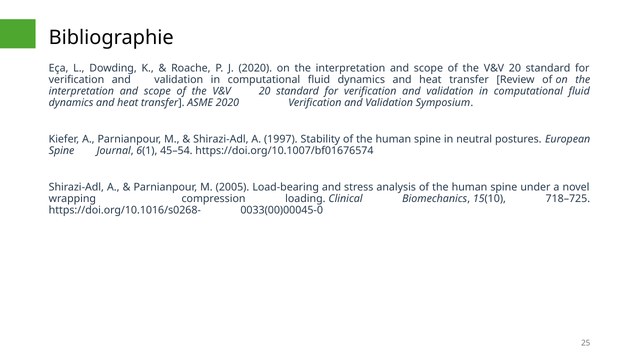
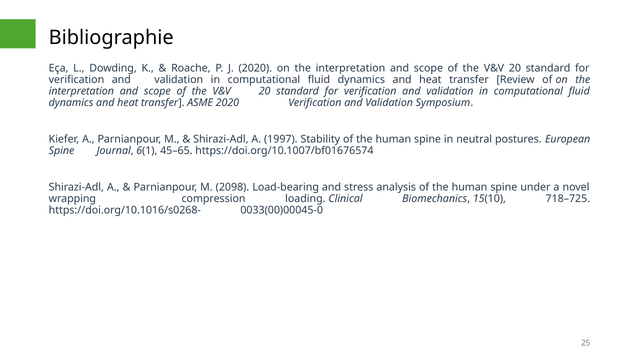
45–54: 45–54 -> 45–65
2005: 2005 -> 2098
